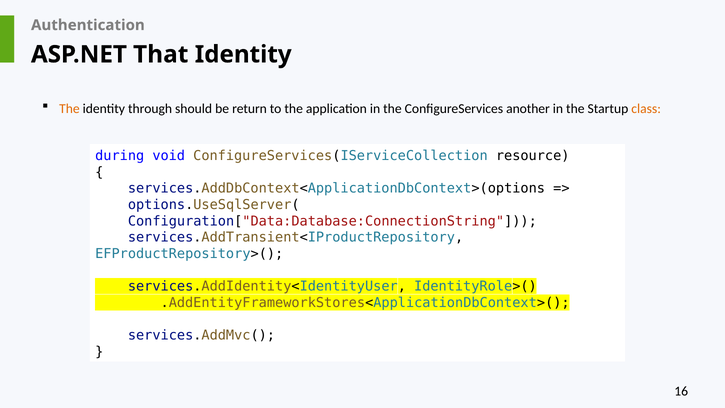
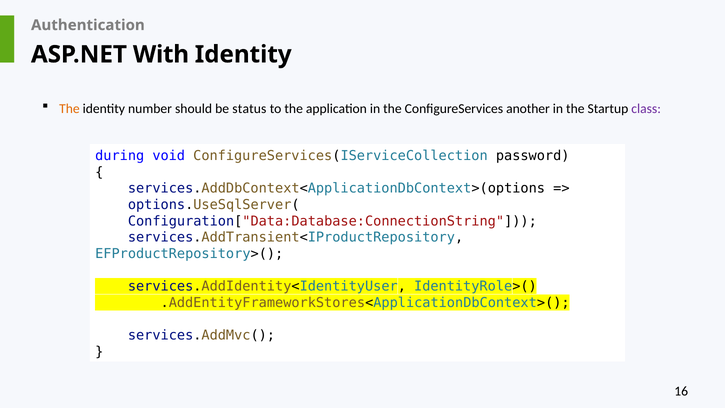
That: That -> With
through: through -> number
return: return -> status
class colour: orange -> purple
resource: resource -> password
